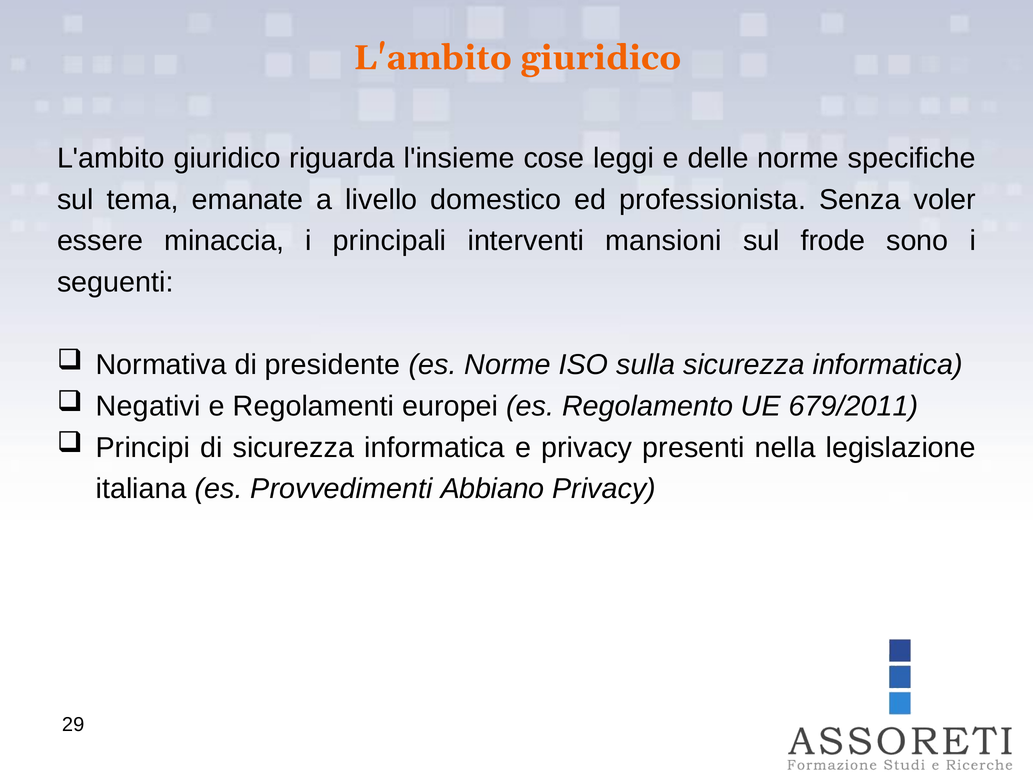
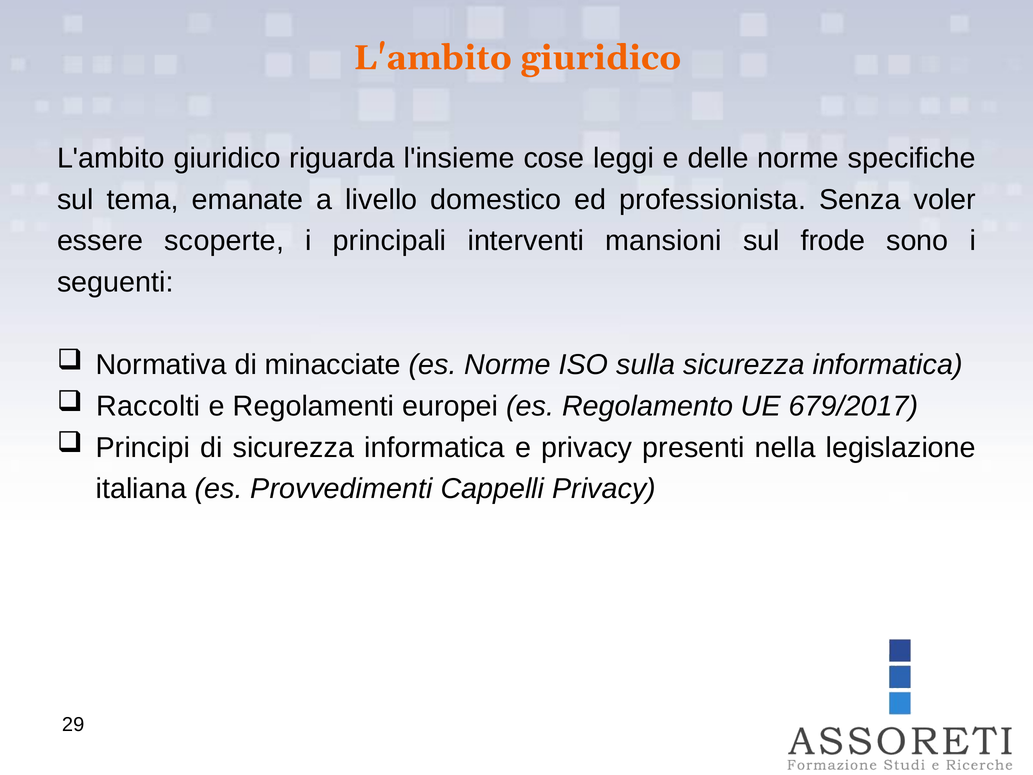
minaccia: minaccia -> scoperte
presidente: presidente -> minacciate
Negativi: Negativi -> Raccolti
679/2011: 679/2011 -> 679/2017
Abbiano: Abbiano -> Cappelli
